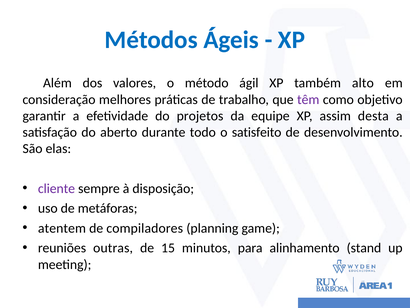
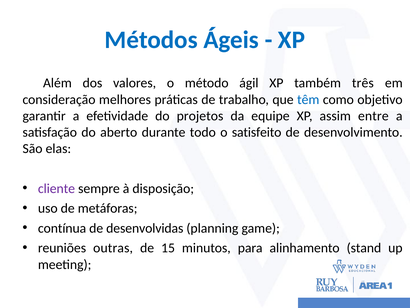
alto: alto -> três
têm colour: purple -> blue
desta: desta -> entre
atentem: atentem -> contínua
compiladores: compiladores -> desenvolvidas
